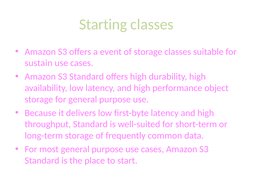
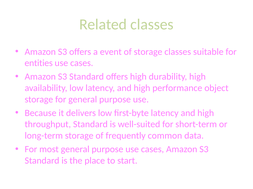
Starting: Starting -> Related
sustain: sustain -> entities
